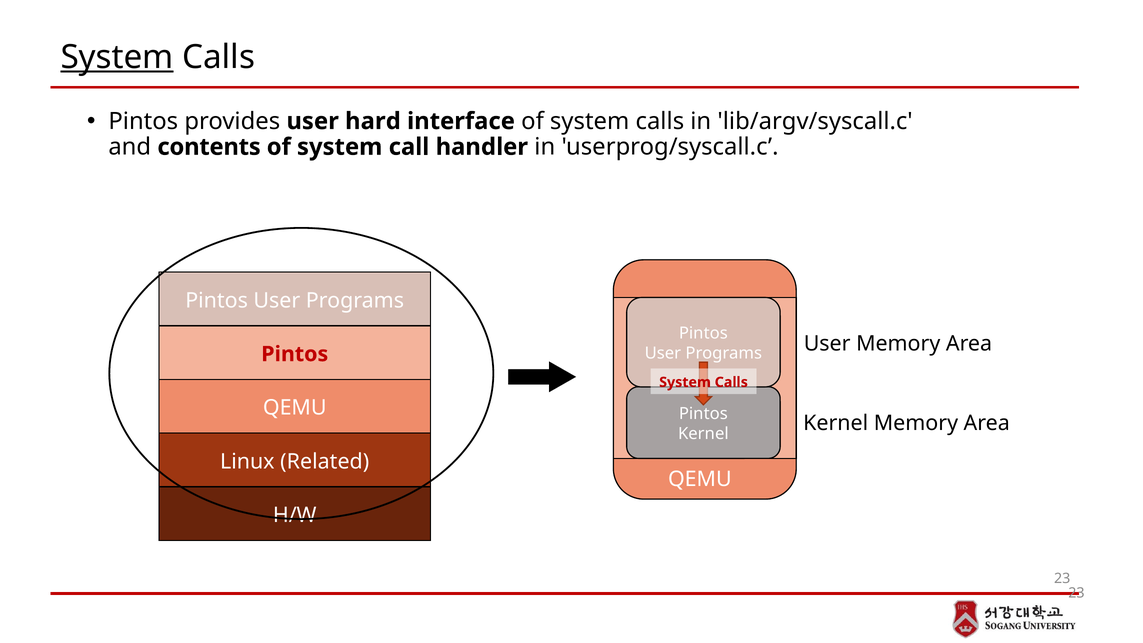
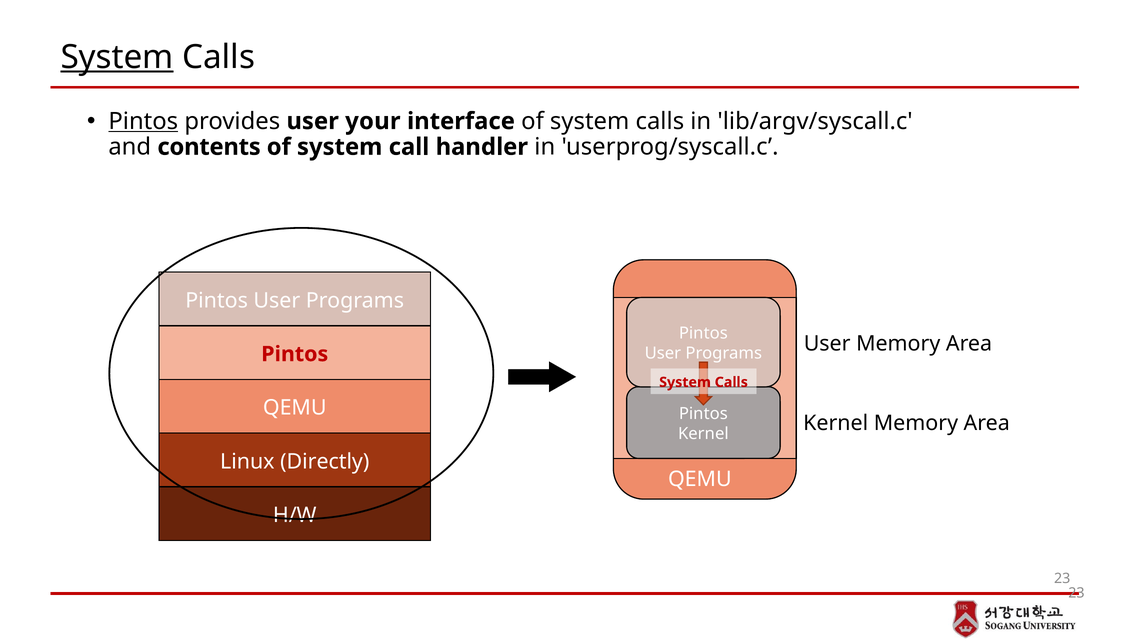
Pintos at (143, 121) underline: none -> present
hard: hard -> your
Related: Related -> Directly
